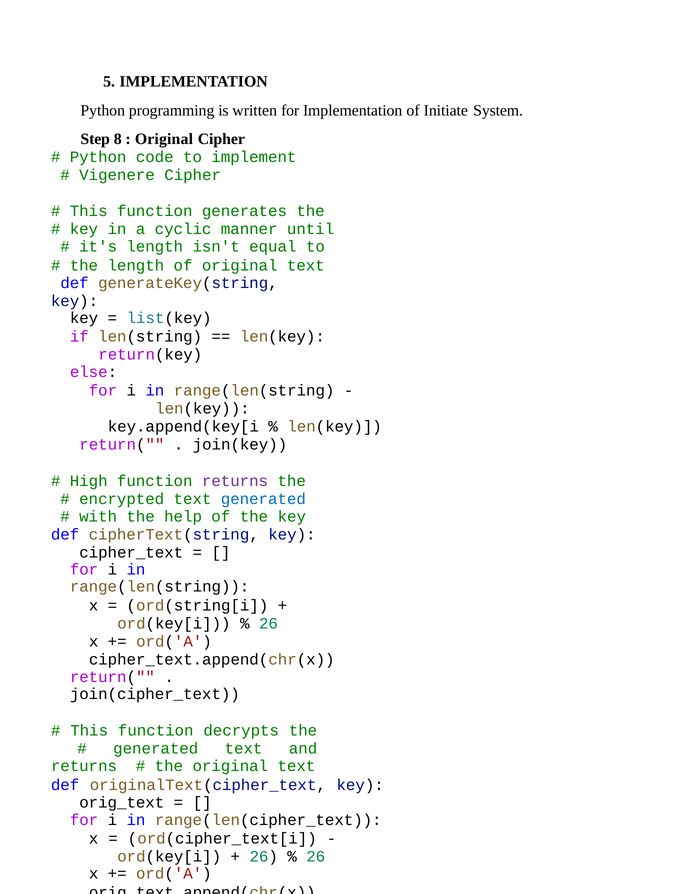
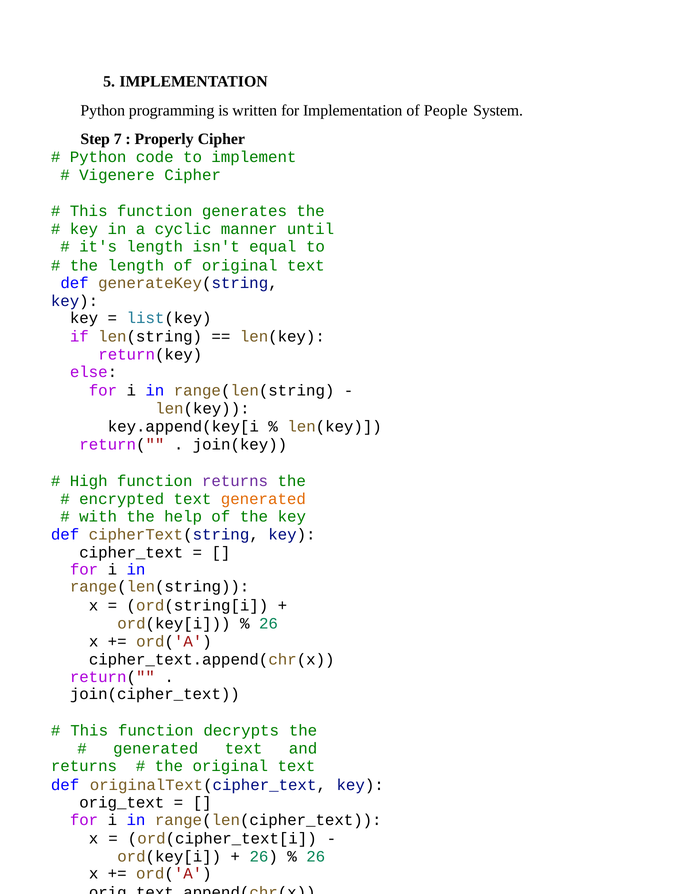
Initiate: Initiate -> People
8: 8 -> 7
Original at (164, 139): Original -> Properly
generated at (263, 499) colour: blue -> orange
